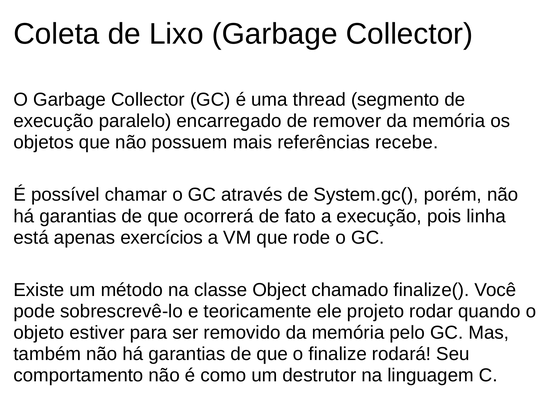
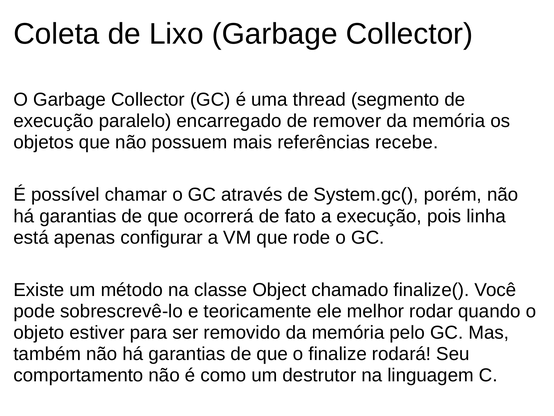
exercícios: exercícios -> configurar
projeto: projeto -> melhor
